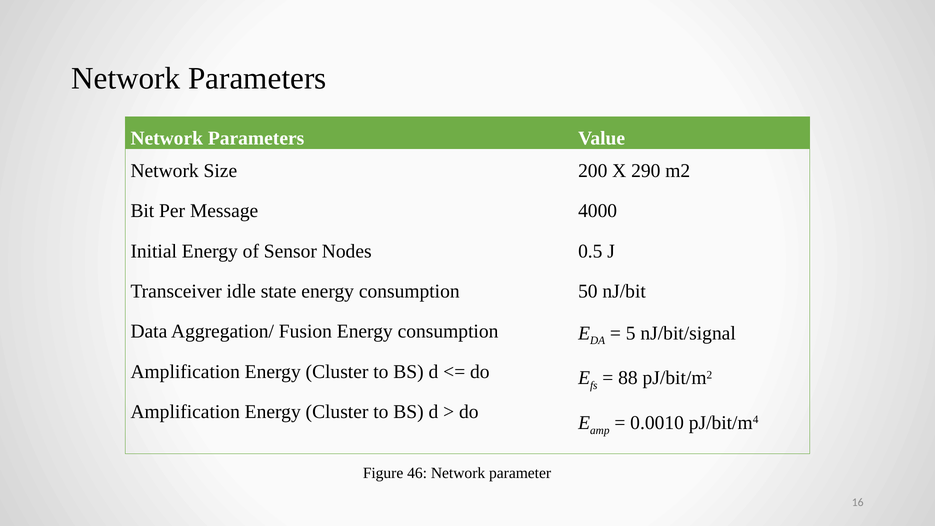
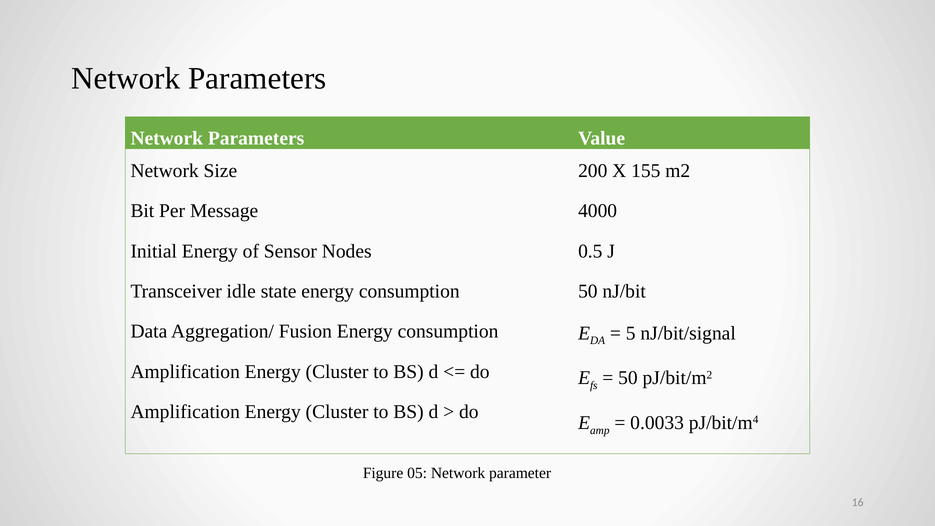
290: 290 -> 155
88 at (628, 378): 88 -> 50
0.0010: 0.0010 -> 0.0033
46: 46 -> 05
